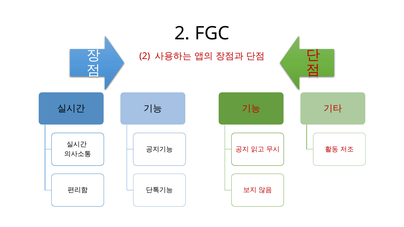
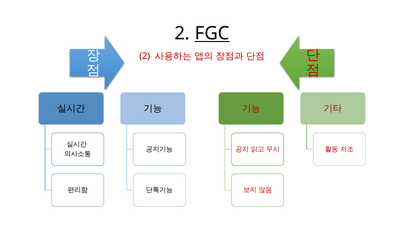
FGC underline: none -> present
